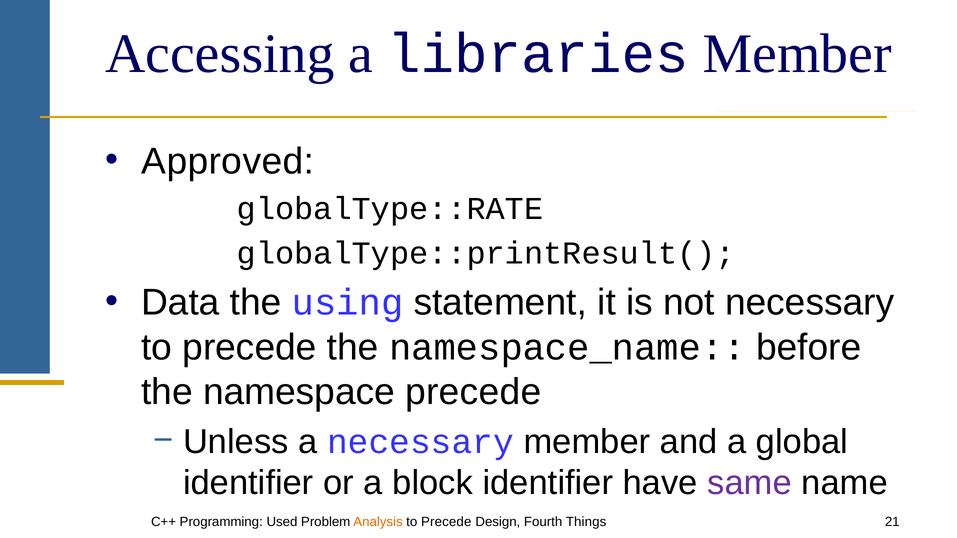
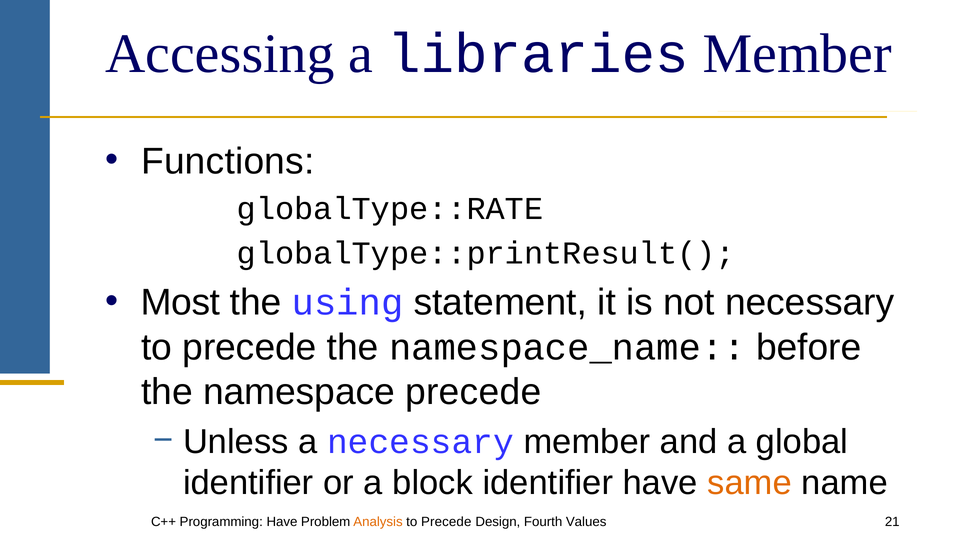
Approved: Approved -> Functions
Data: Data -> Most
same colour: purple -> orange
Programming Used: Used -> Have
Things: Things -> Values
